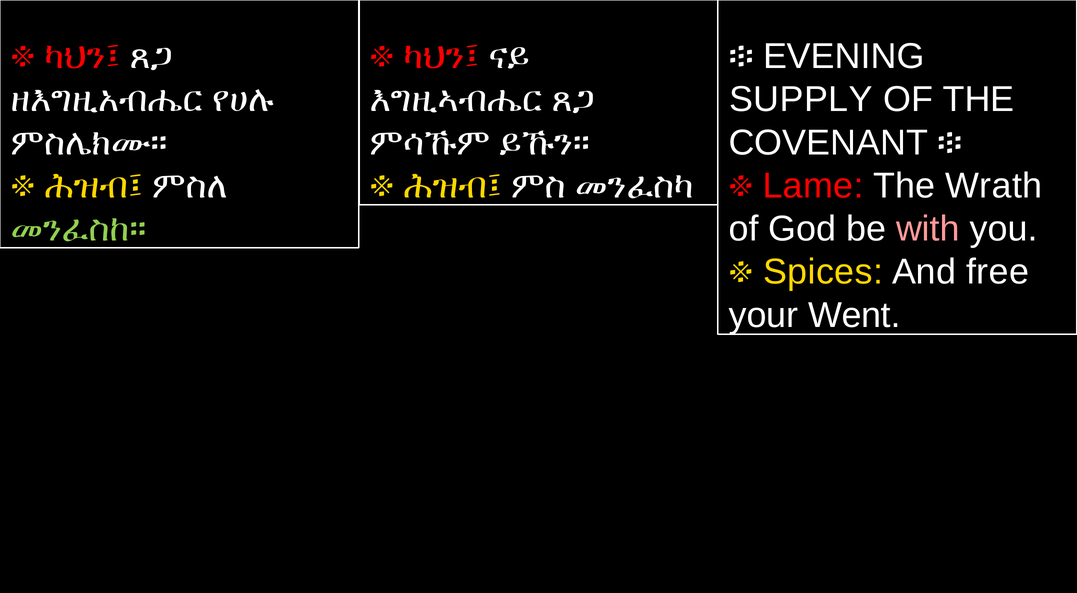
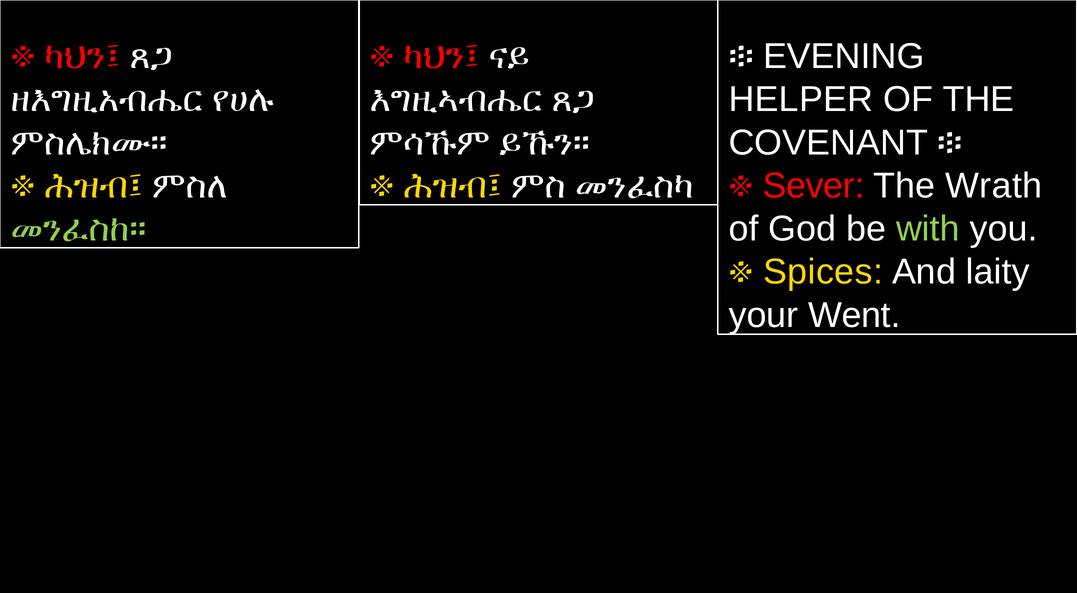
SUPPLY: SUPPLY -> HELPER
Lame: Lame -> Sever
with colour: pink -> light green
free: free -> laity
